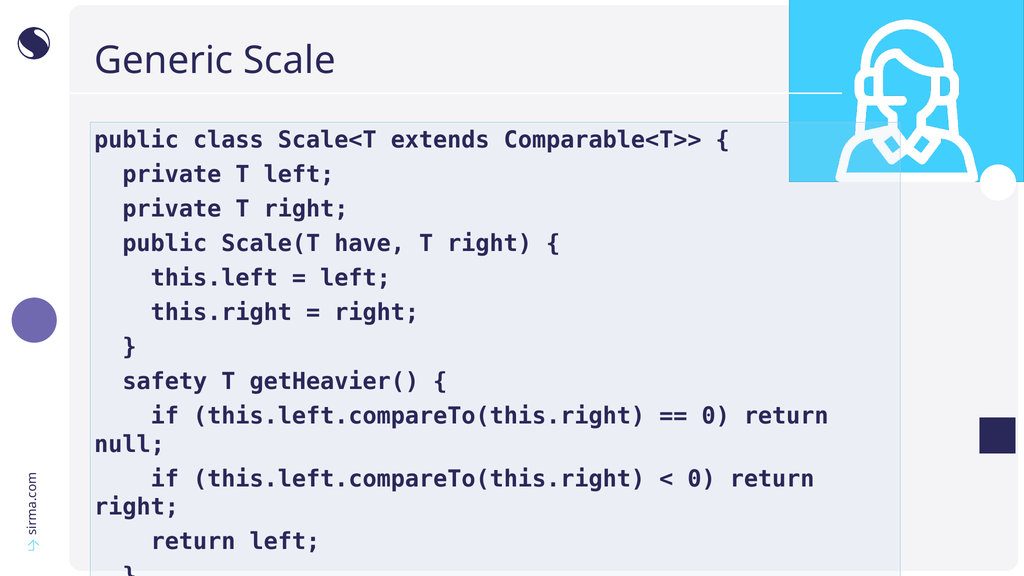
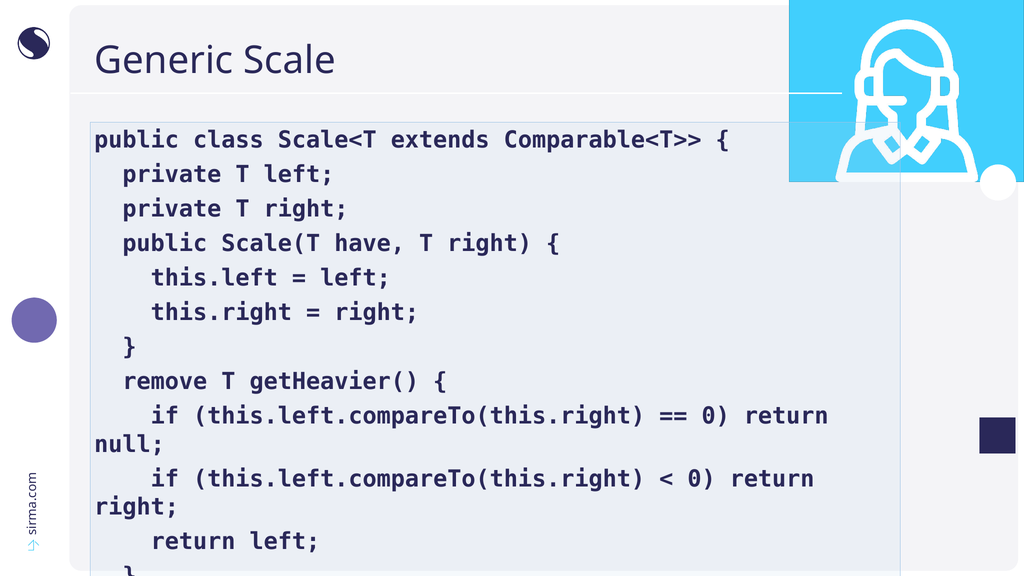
safety: safety -> remove
